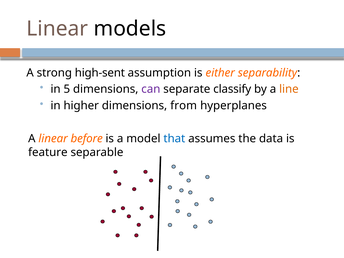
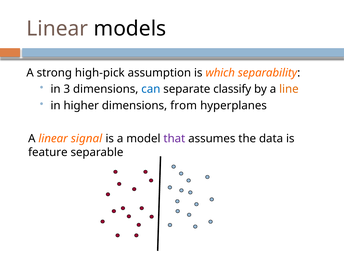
high-sent: high-sent -> high-pick
either: either -> which
5: 5 -> 3
can colour: purple -> blue
before: before -> signal
that colour: blue -> purple
